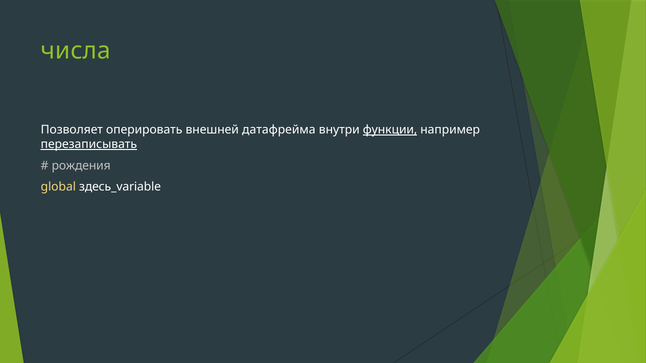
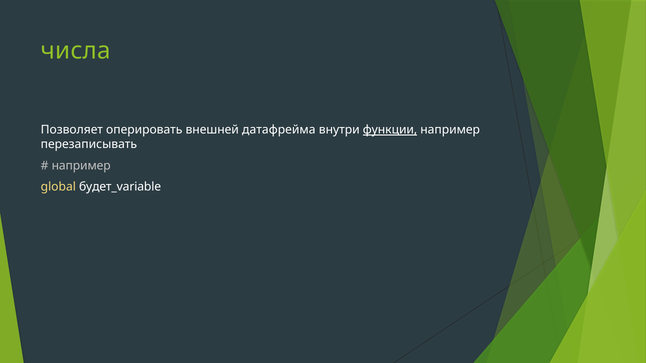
перезаписывать underline: present -> none
рождения at (81, 166): рождения -> например
здесь_variable: здесь_variable -> будет_variable
